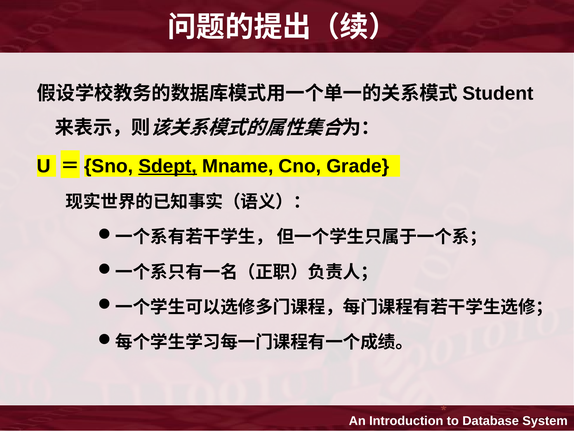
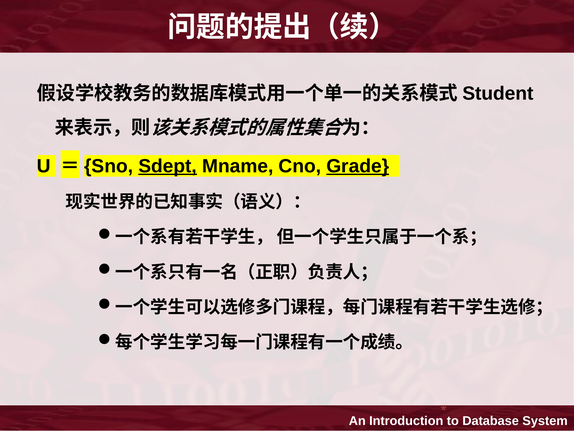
Grade underline: none -> present
